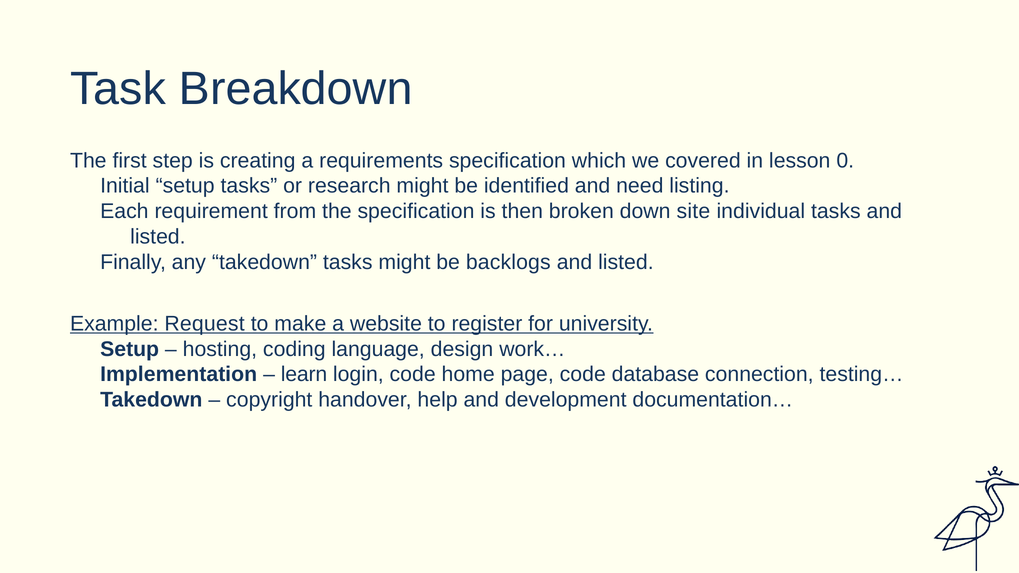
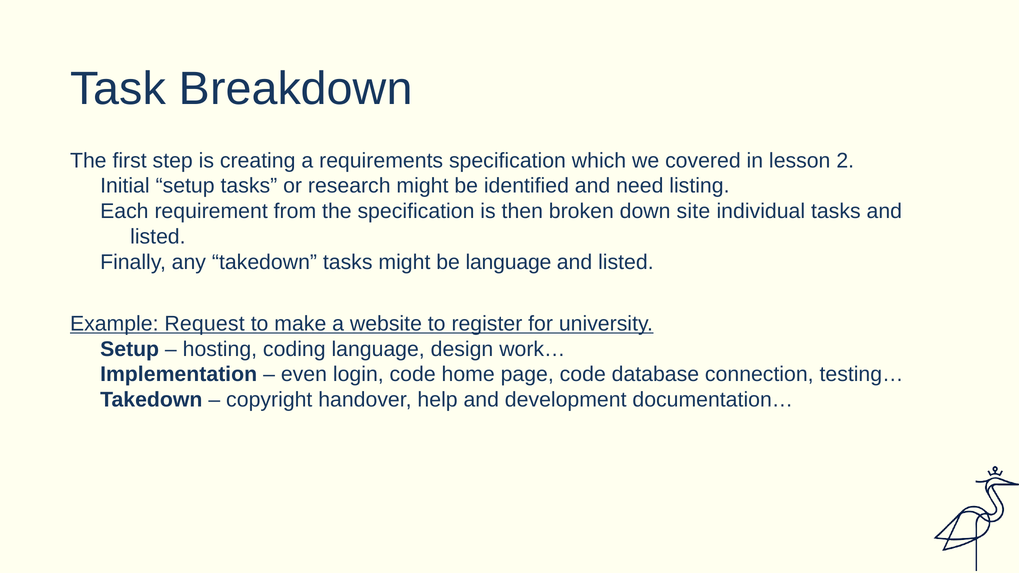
0: 0 -> 2
be backlogs: backlogs -> language
learn: learn -> even
